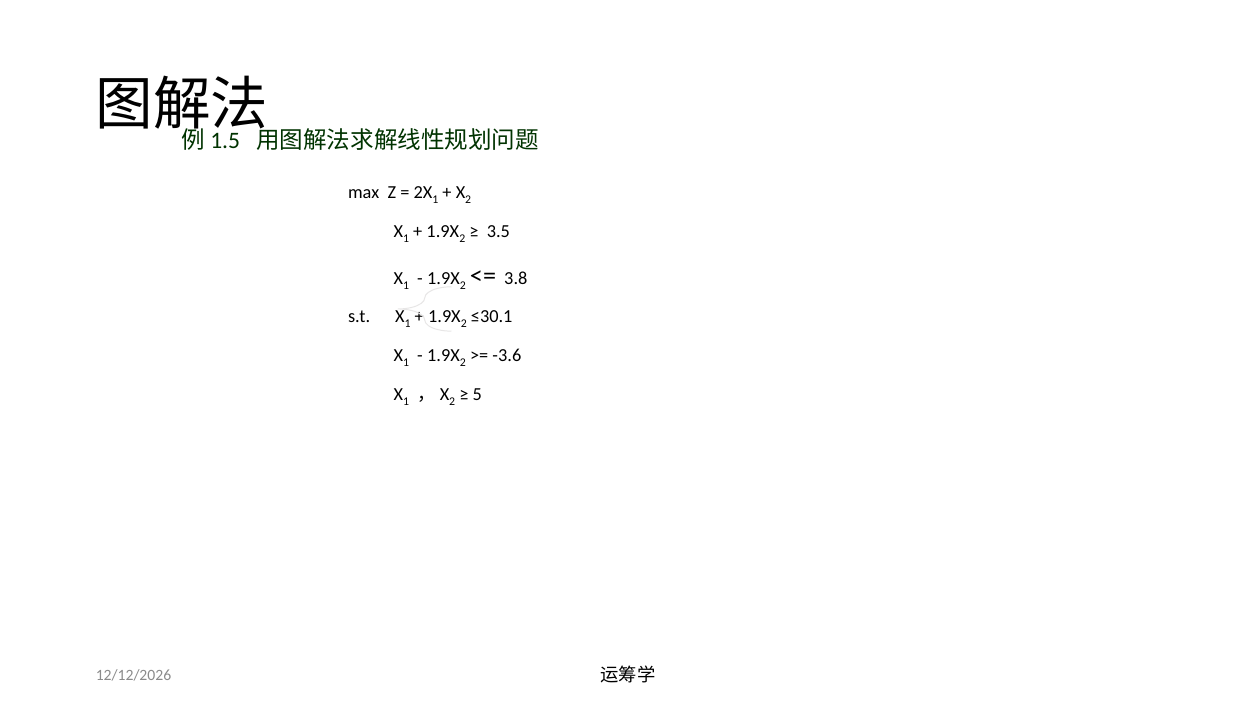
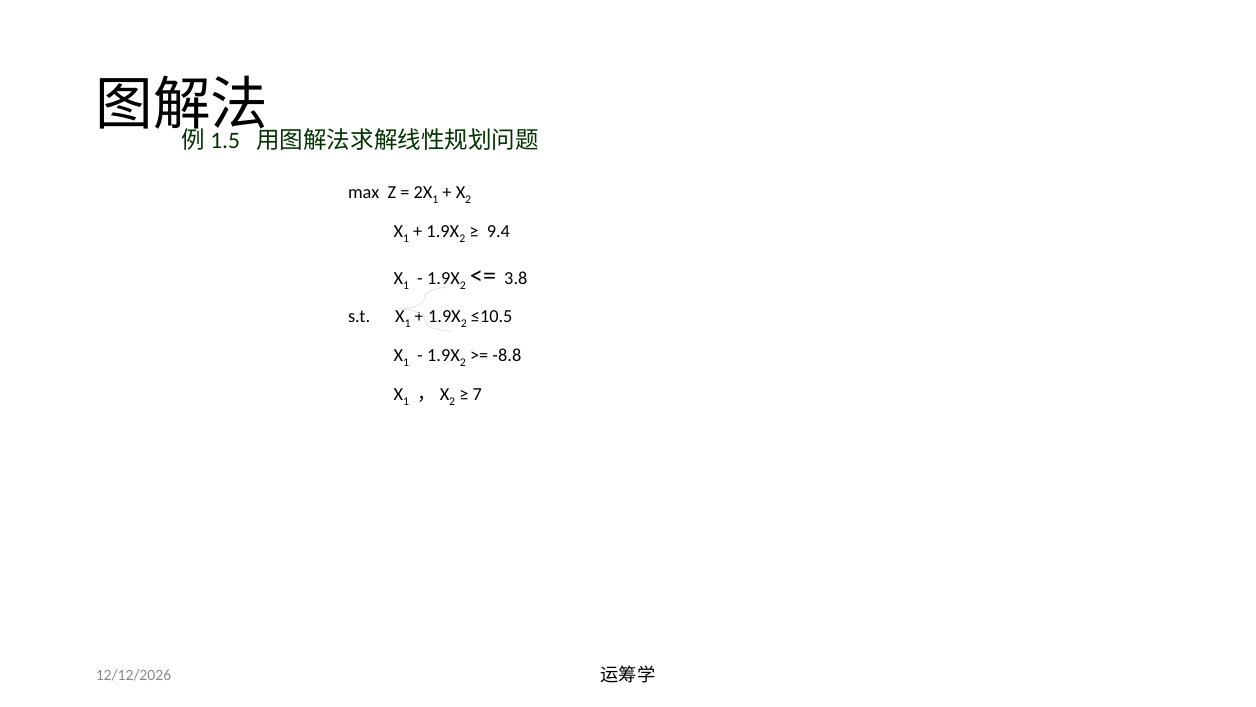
3.5: 3.5 -> 9.4
≤30.1: ≤30.1 -> ≤10.5
-3.6: -3.6 -> -8.8
5: 5 -> 7
